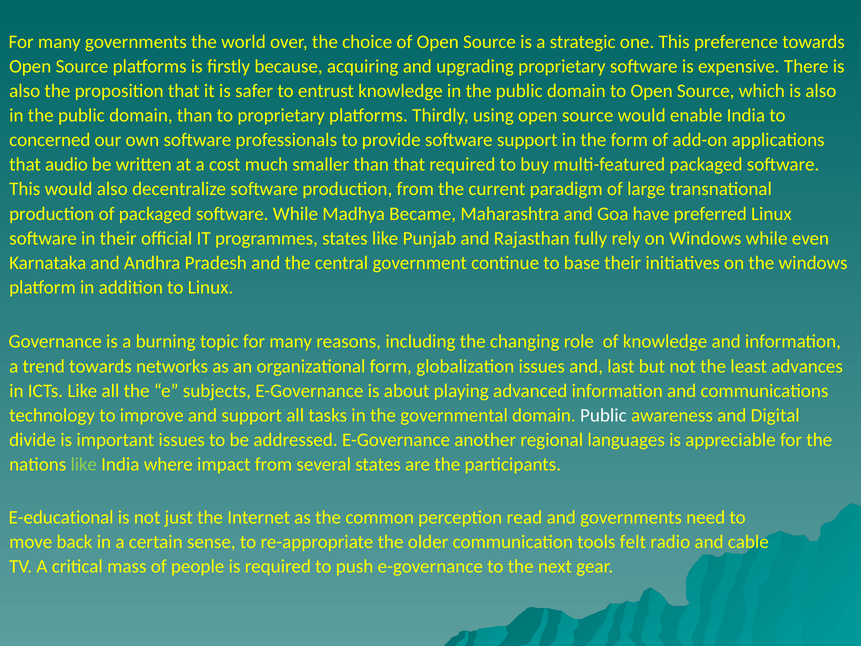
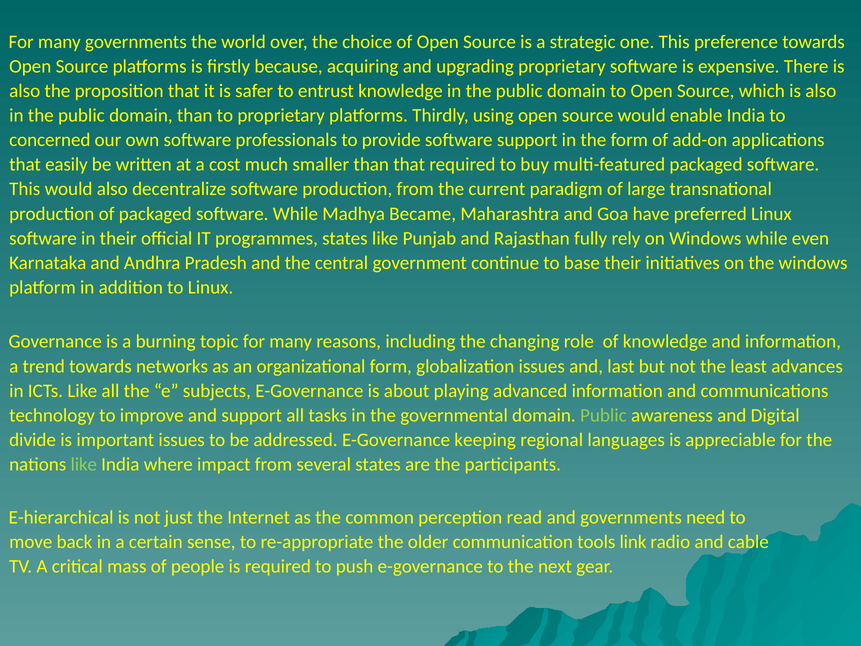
audio: audio -> easily
Public at (603, 415) colour: white -> light green
another: another -> keeping
E-educational: E-educational -> E-hierarchical
felt: felt -> link
